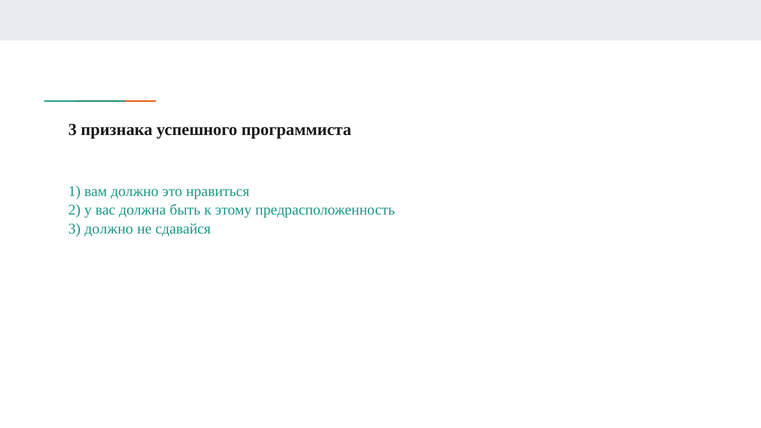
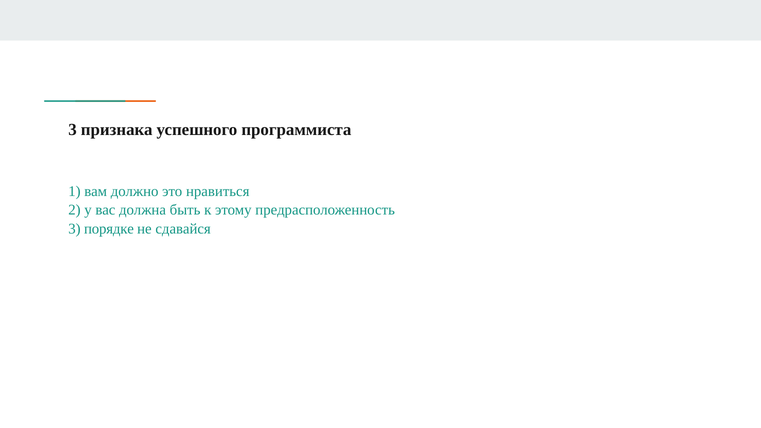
3 должно: должно -> порядке
